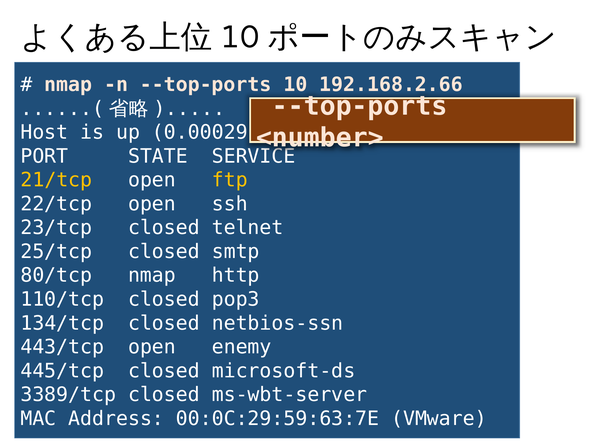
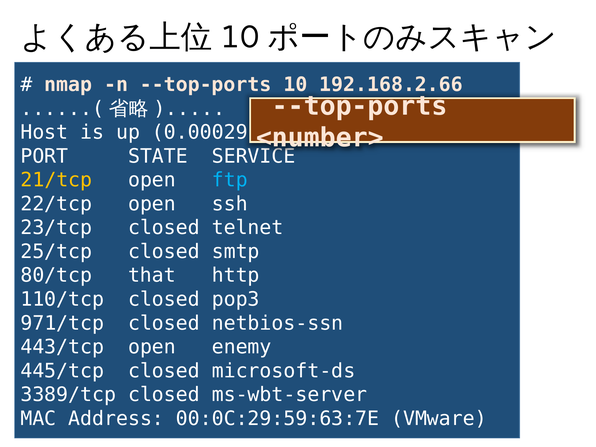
ftp colour: yellow -> light blue
80/tcp nmap: nmap -> that
134/tcp: 134/tcp -> 971/tcp
